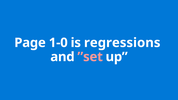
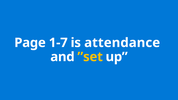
1-0: 1-0 -> 1-7
regressions: regressions -> attendance
”set colour: pink -> yellow
